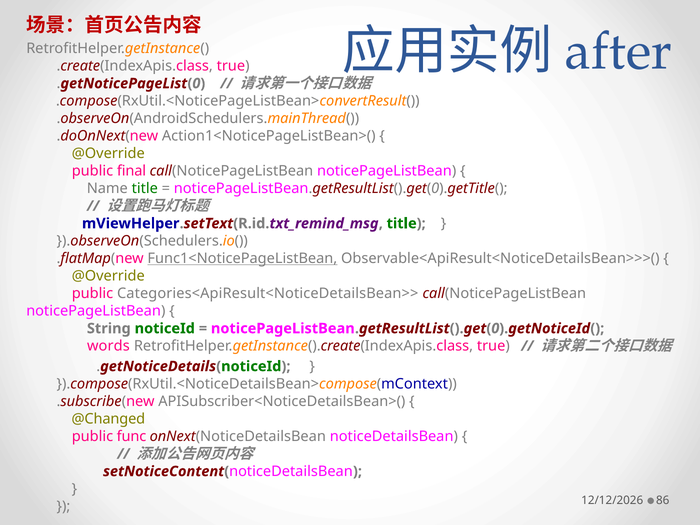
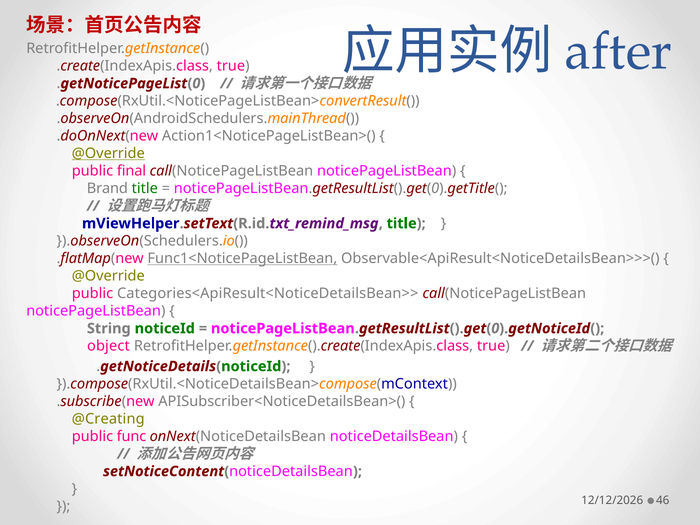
@Override at (108, 153) underline: none -> present
Name: Name -> Brand
words: words -> object
@Changed: @Changed -> @Creating
86: 86 -> 46
